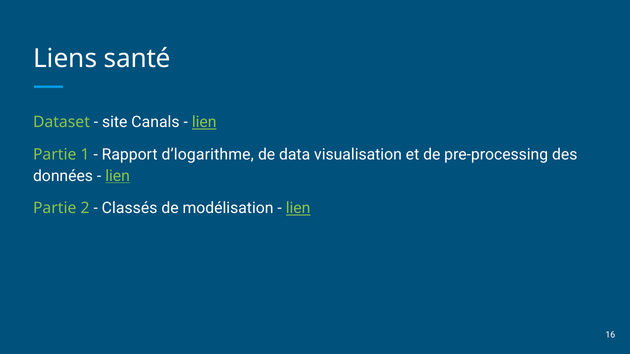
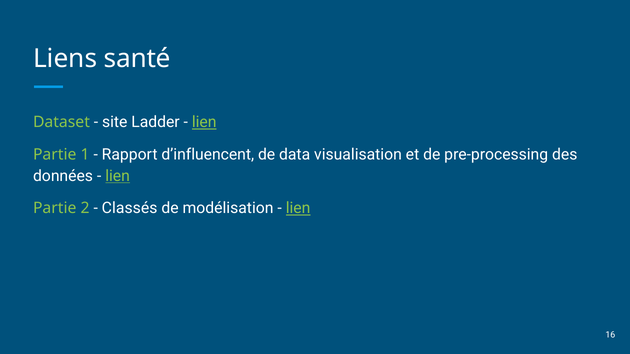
Canals: Canals -> Ladder
d’logarithme: d’logarithme -> d’influencent
